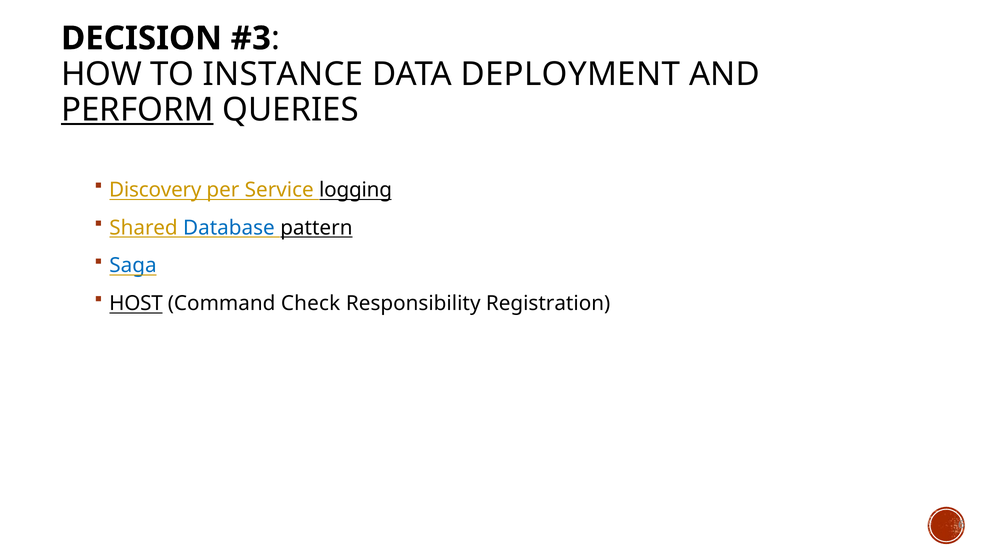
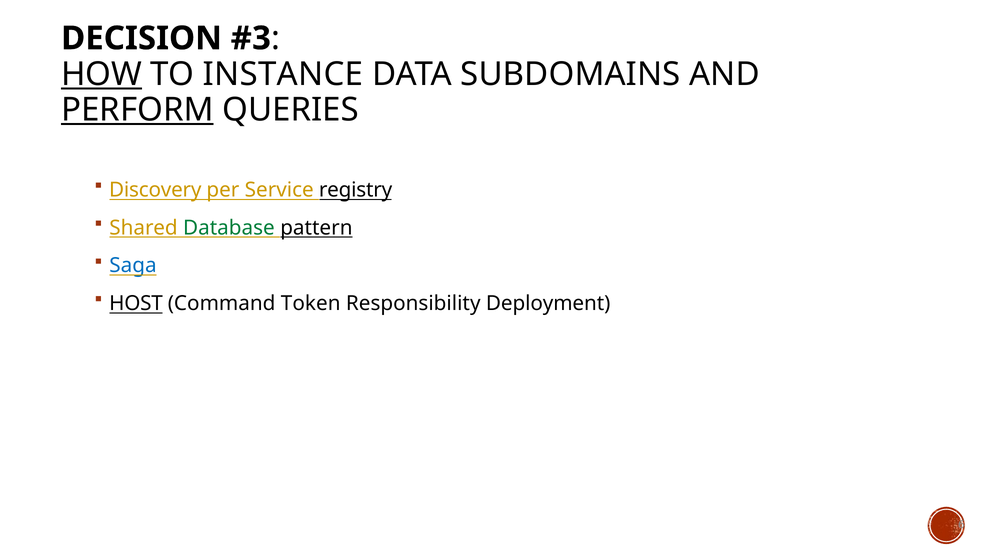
HOW underline: none -> present
DEPLOYMENT: DEPLOYMENT -> SUBDOMAINS
logging: logging -> registry
Database colour: blue -> green
Check: Check -> Token
Registration: Registration -> Deployment
